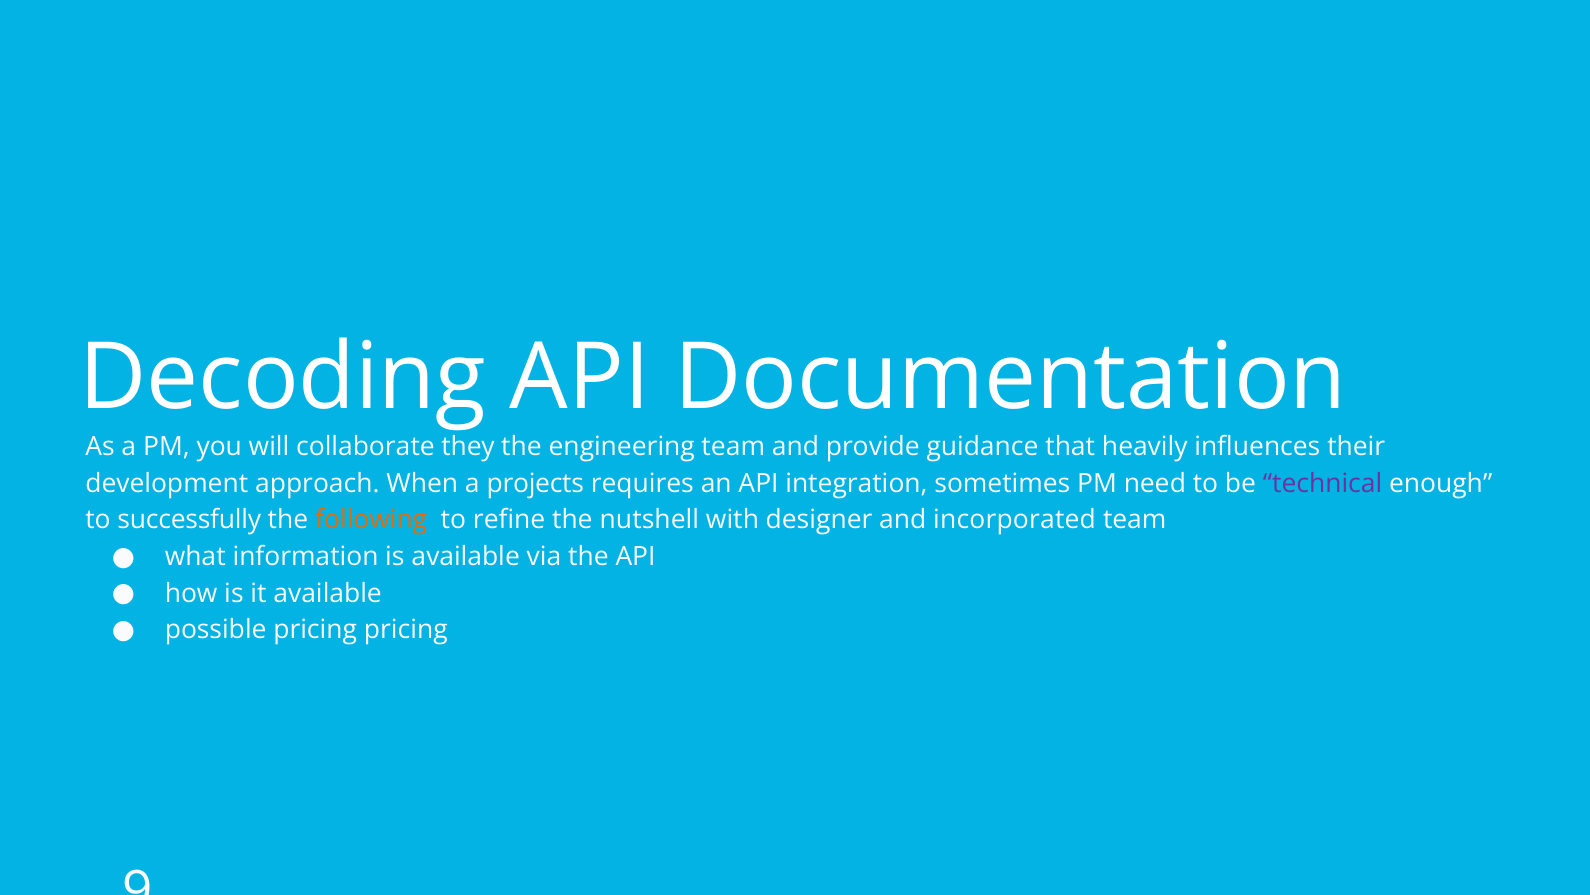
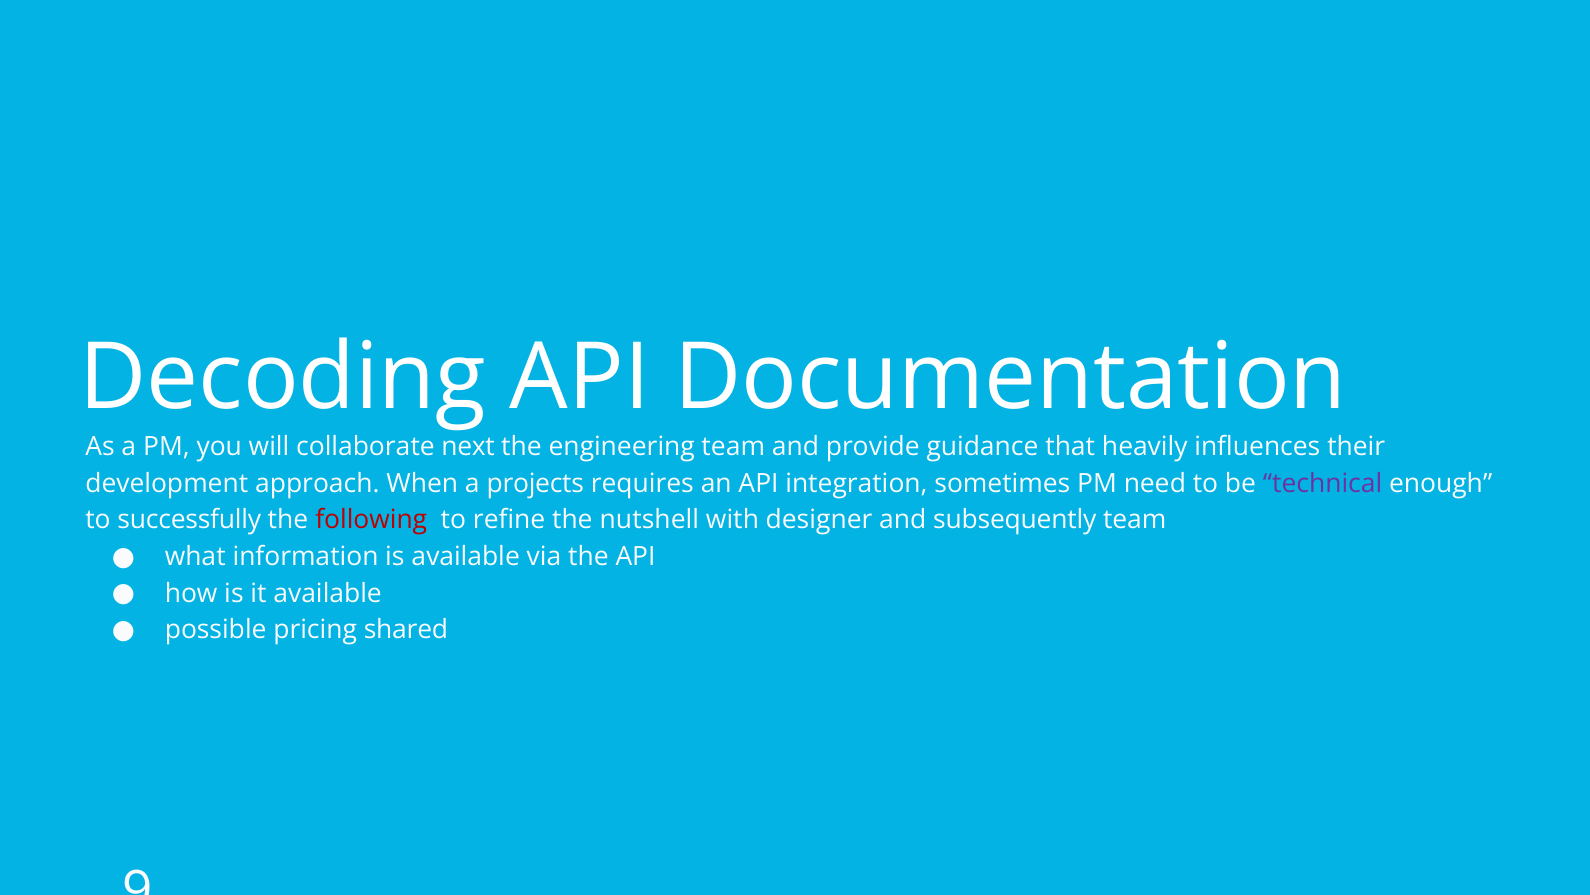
they: they -> next
following colour: orange -> red
incorporated: incorporated -> subsequently
pricing pricing: pricing -> shared
